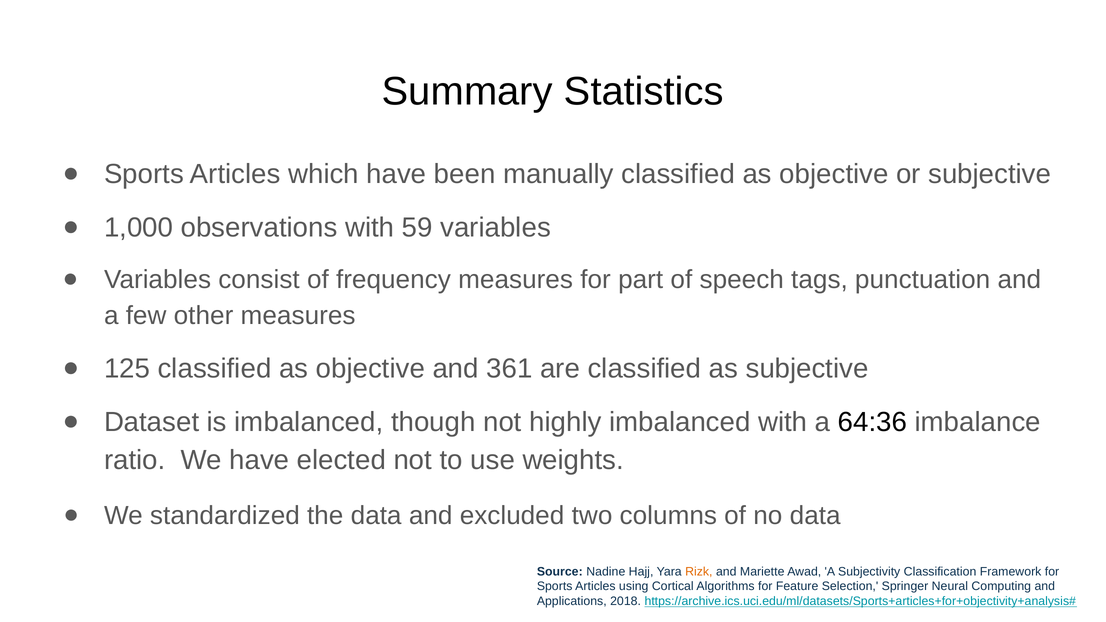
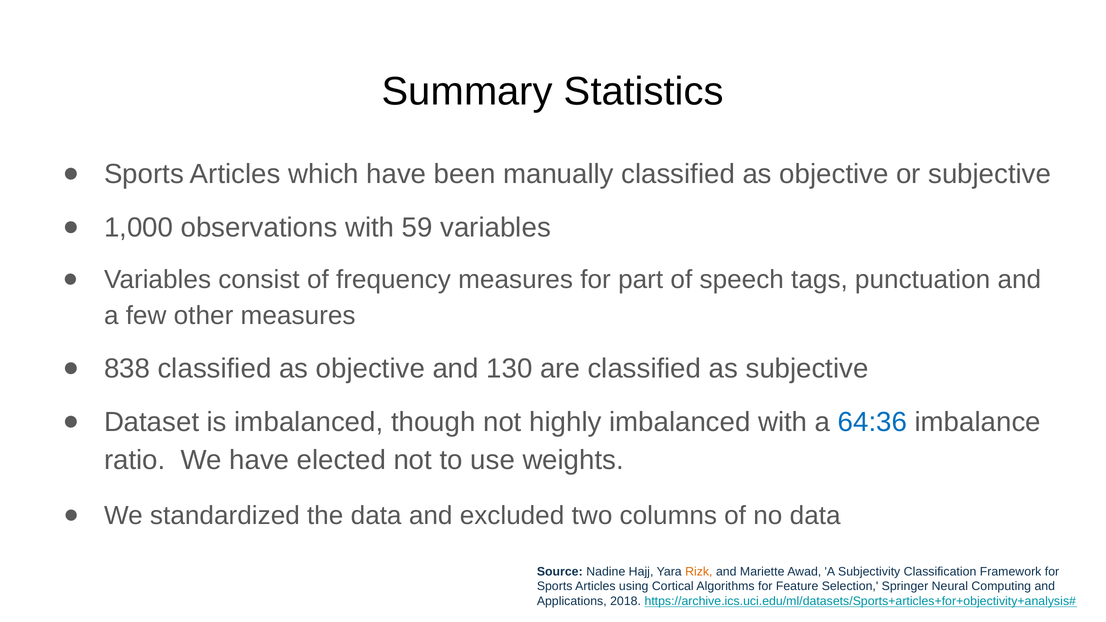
125: 125 -> 838
361: 361 -> 130
64:36 colour: black -> blue
